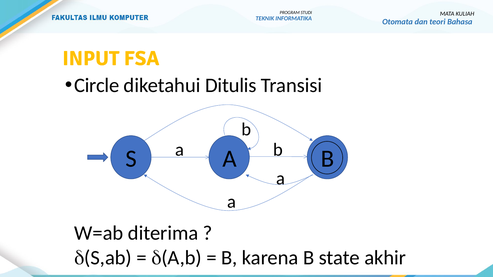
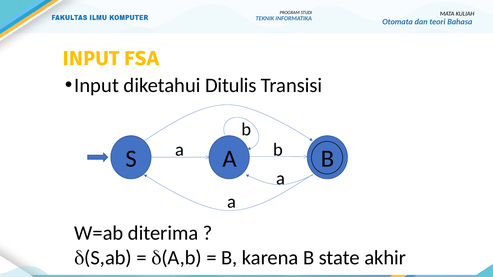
Circle at (97, 85): Circle -> Input
